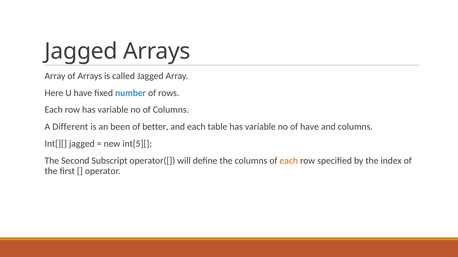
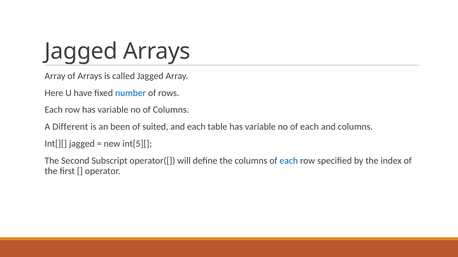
better: better -> suited
no of have: have -> each
each at (289, 161) colour: orange -> blue
